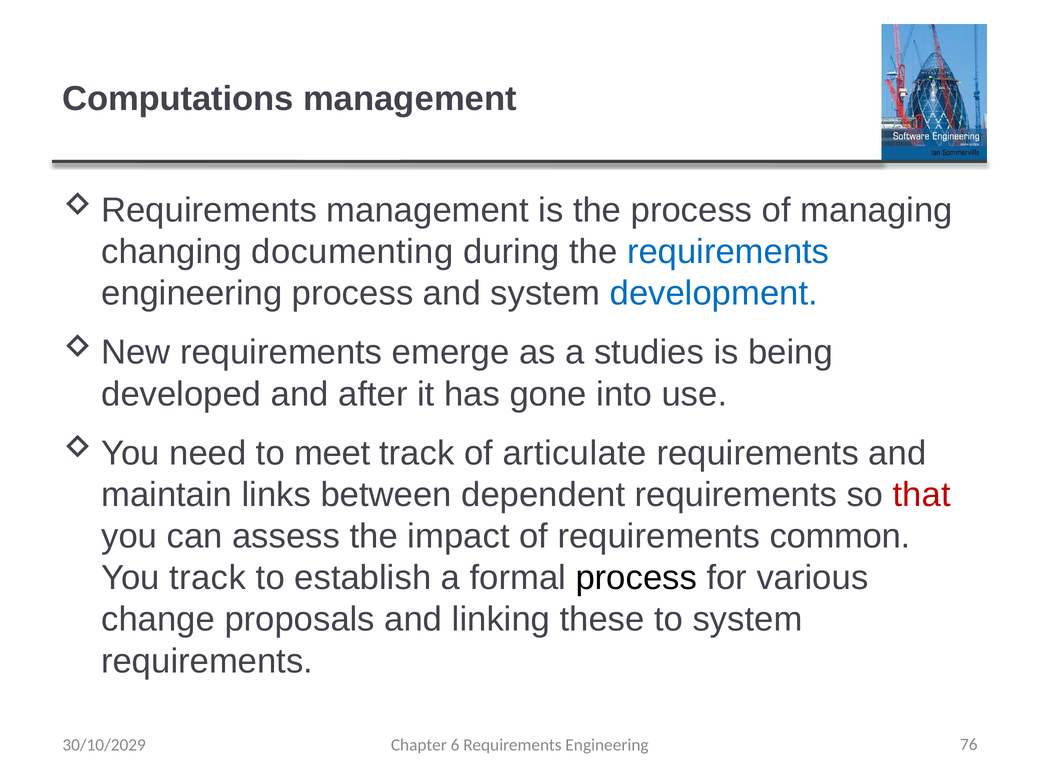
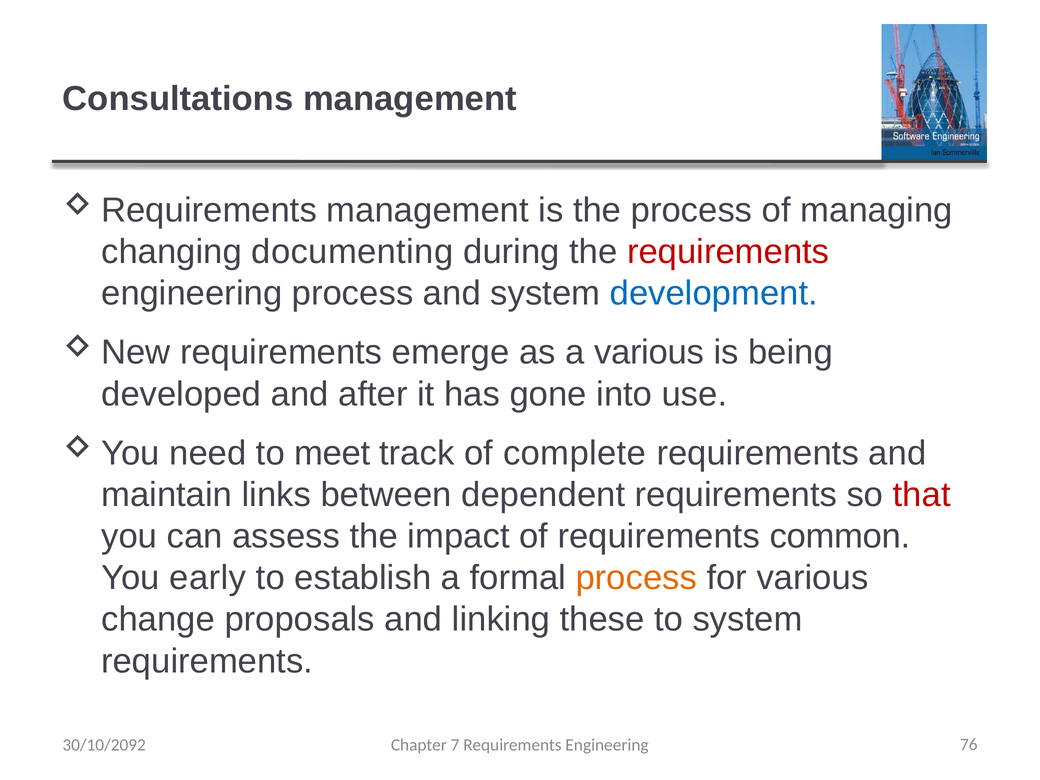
Computations: Computations -> Consultations
requirements at (728, 252) colour: blue -> red
a studies: studies -> various
articulate: articulate -> complete
You track: track -> early
process at (636, 578) colour: black -> orange
30/10/2029: 30/10/2029 -> 30/10/2092
6: 6 -> 7
